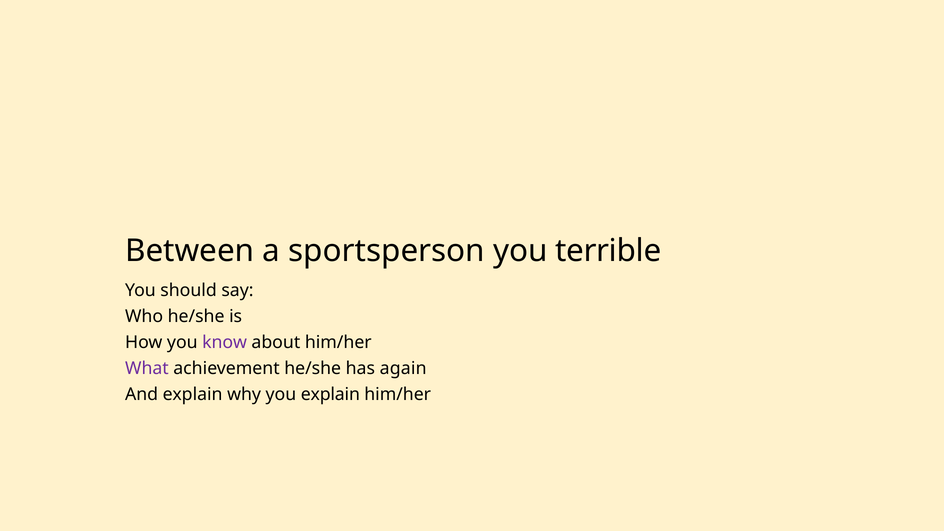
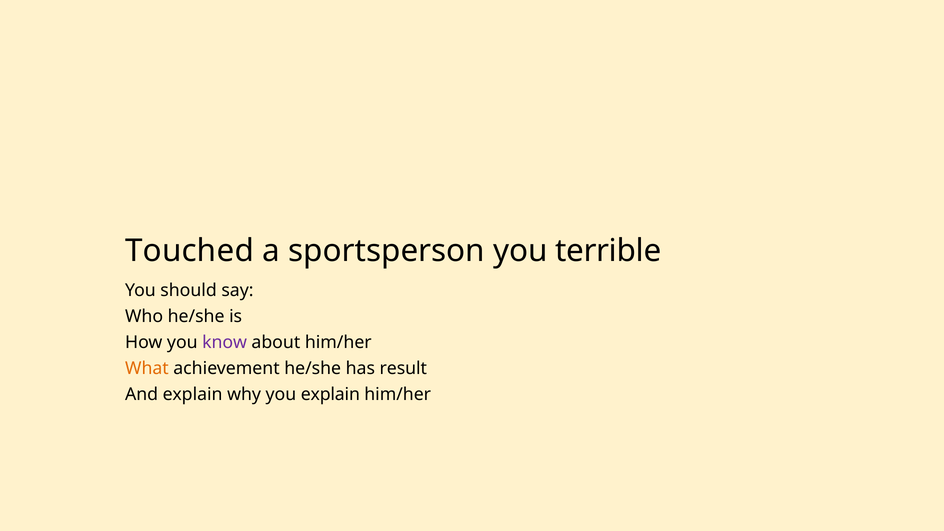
Between: Between -> Touched
What colour: purple -> orange
again: again -> result
